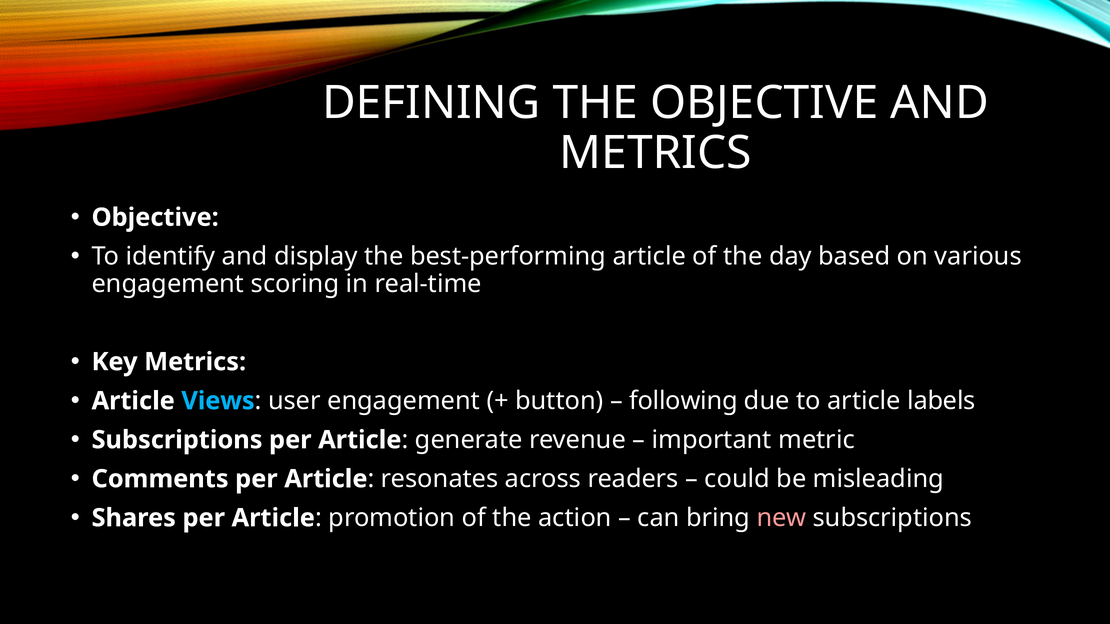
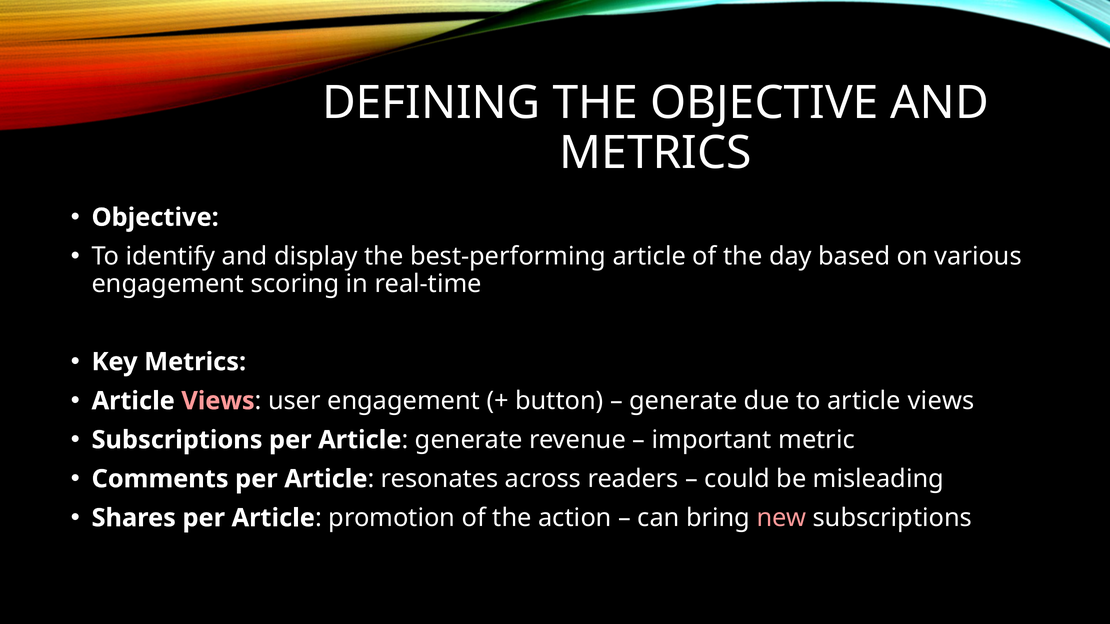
Views at (218, 401) colour: light blue -> pink
following at (684, 401): following -> generate
to article labels: labels -> views
